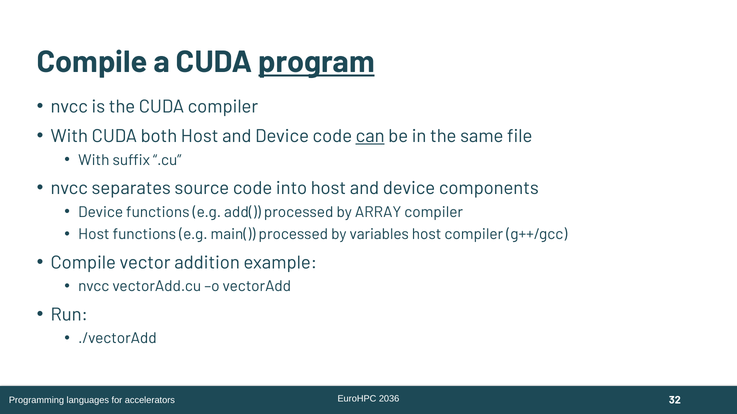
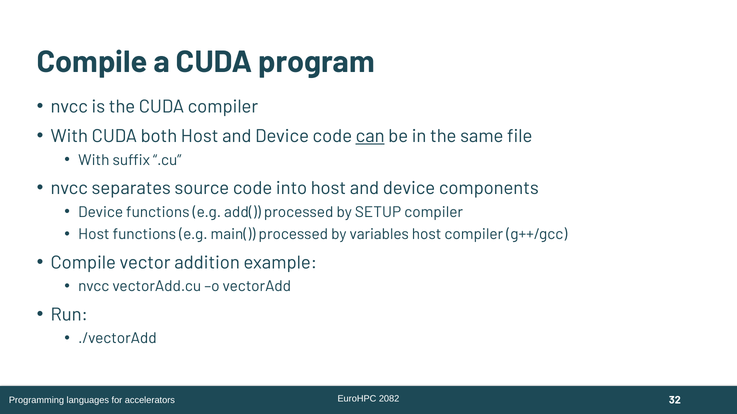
program underline: present -> none
ARRAY: ARRAY -> SETUP
2036: 2036 -> 2082
